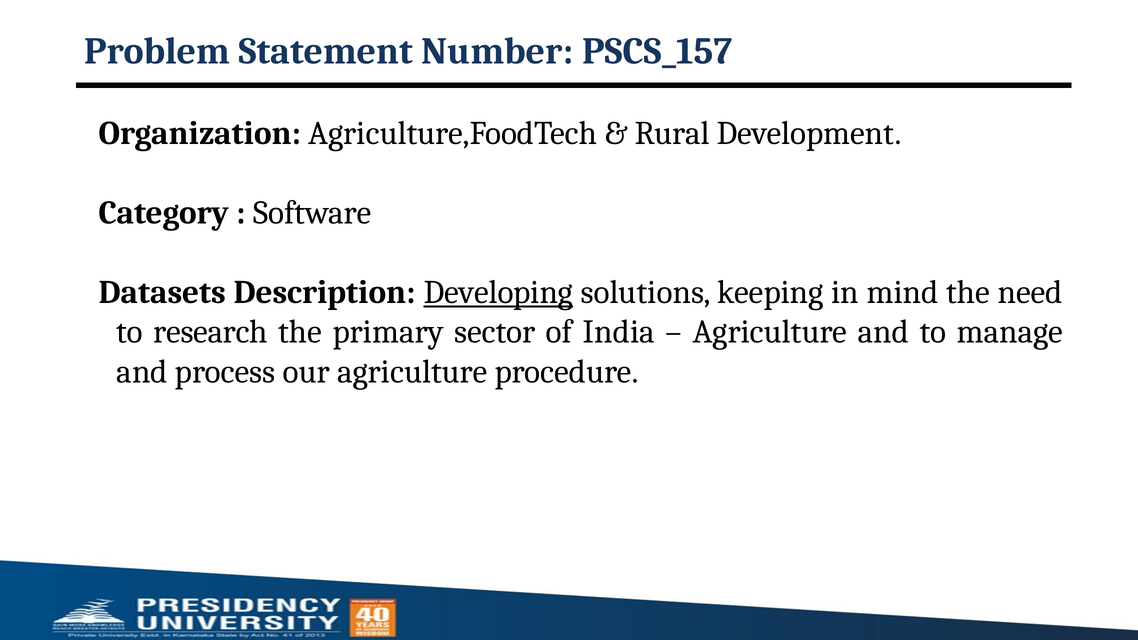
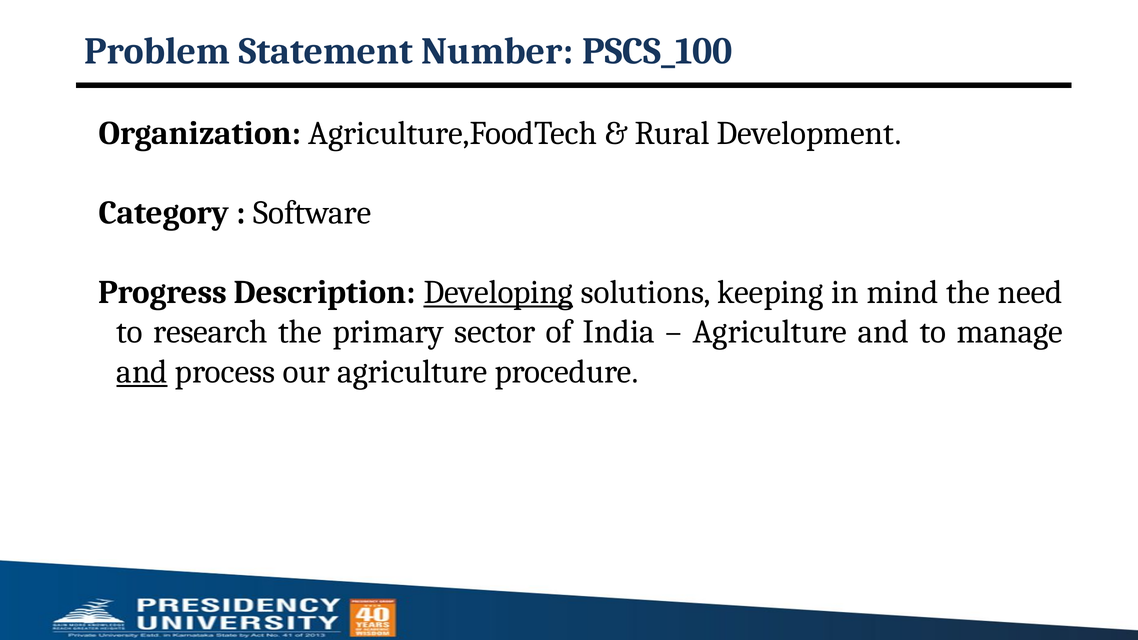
PSCS_157: PSCS_157 -> PSCS_100
Datasets: Datasets -> Progress
and at (142, 372) underline: none -> present
